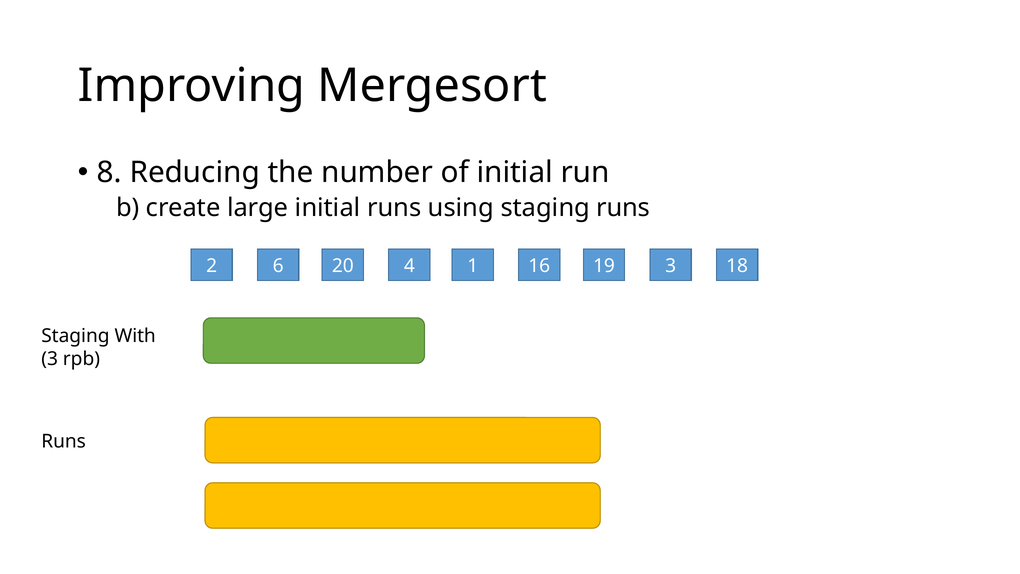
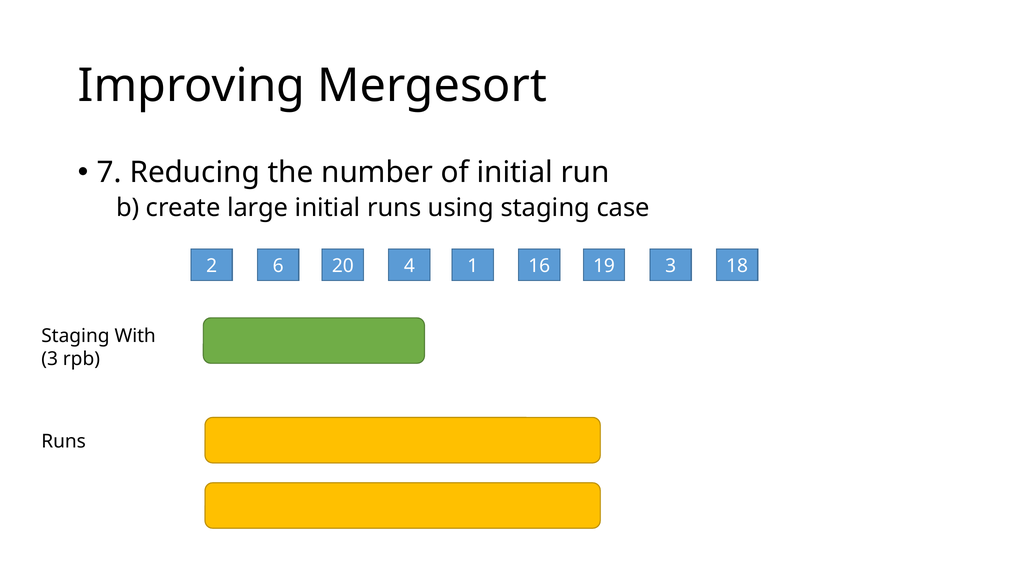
8: 8 -> 7
staging runs: runs -> case
